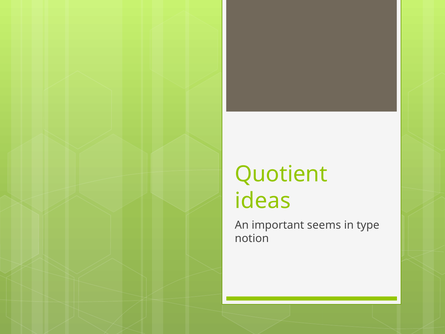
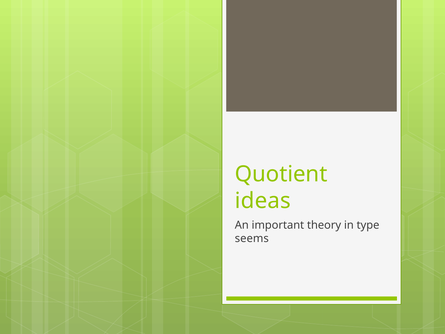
seems: seems -> theory
notion: notion -> seems
